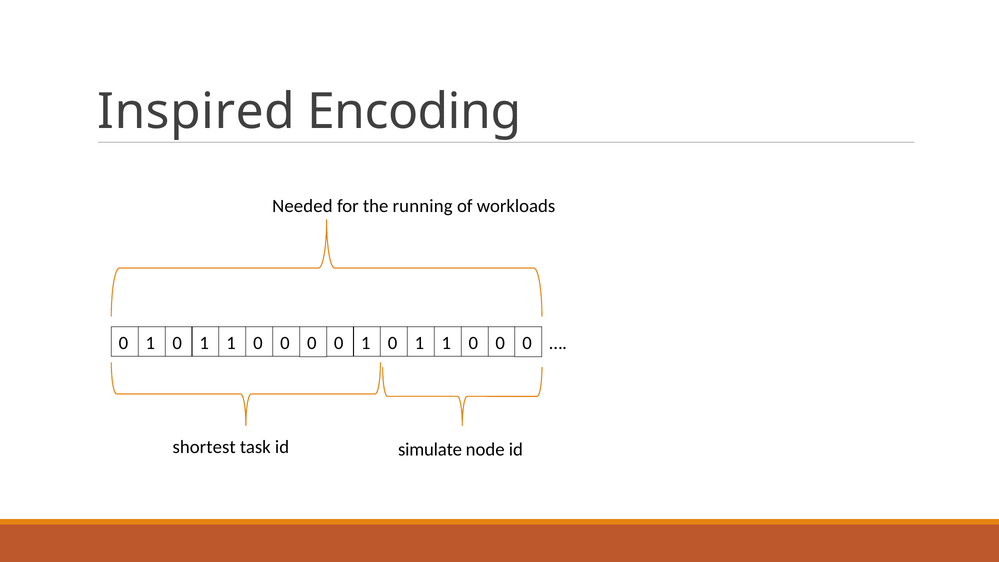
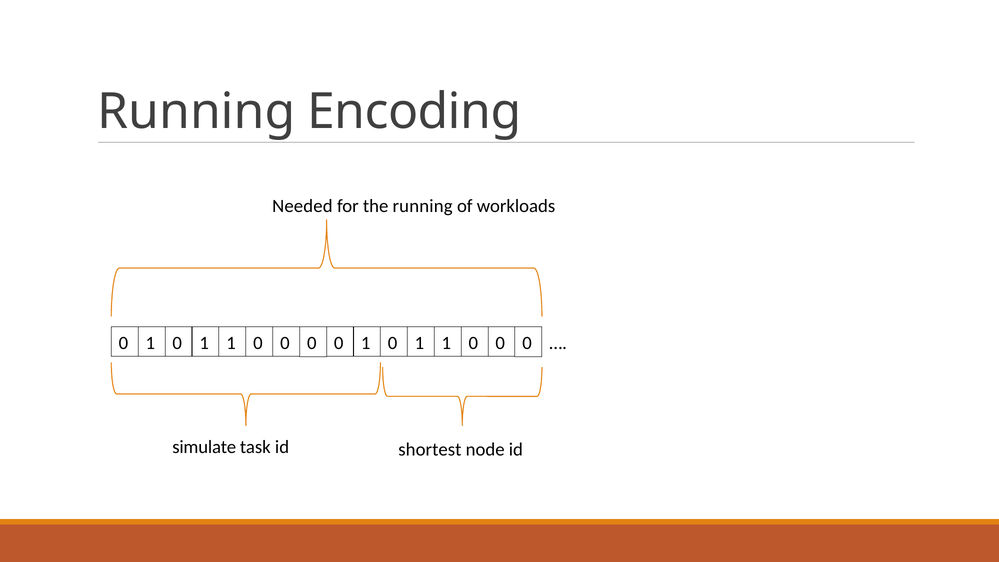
Inspired at (196, 112): Inspired -> Running
shortest: shortest -> simulate
simulate: simulate -> shortest
